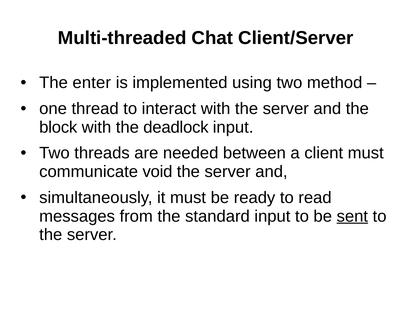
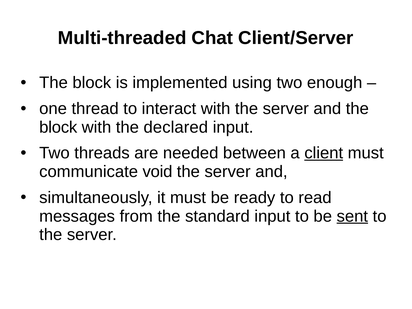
enter at (92, 83): enter -> block
method: method -> enough
deadlock: deadlock -> declared
client underline: none -> present
